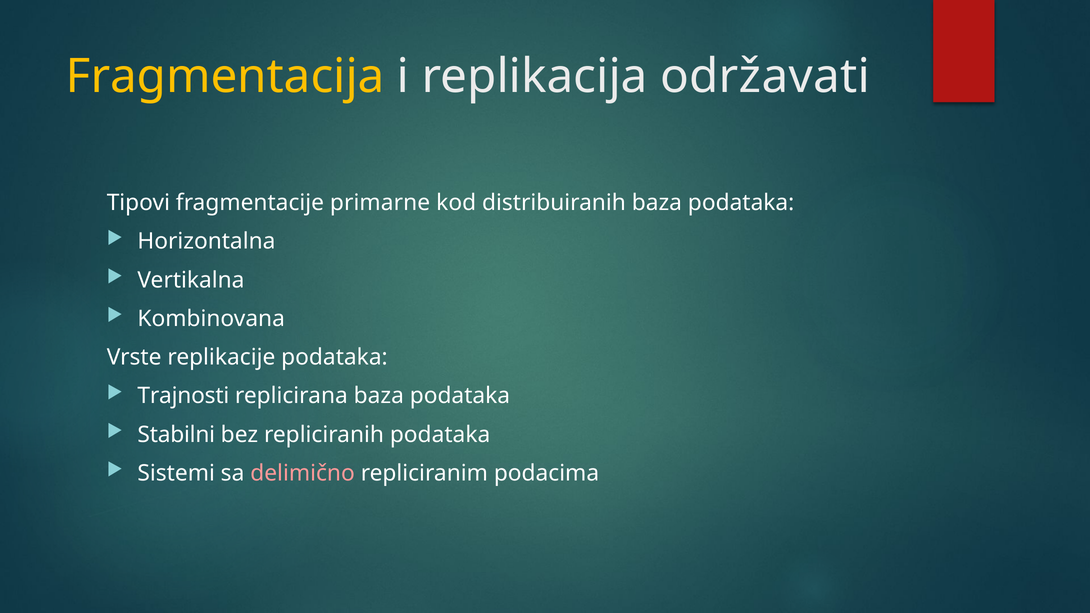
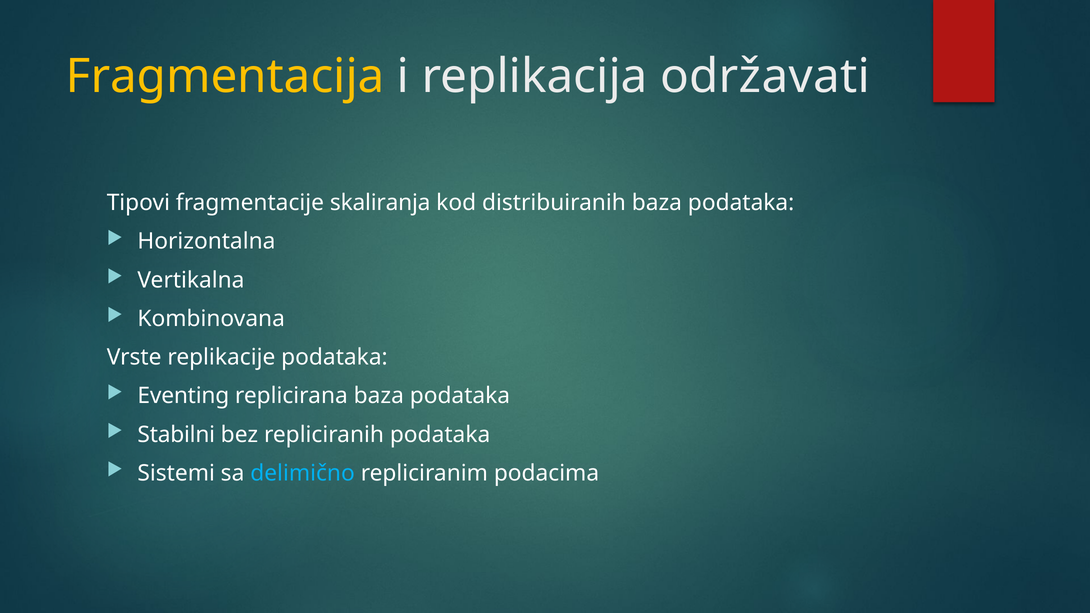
primarne: primarne -> skaliranja
Trajnosti: Trajnosti -> Eventing
delimično colour: pink -> light blue
